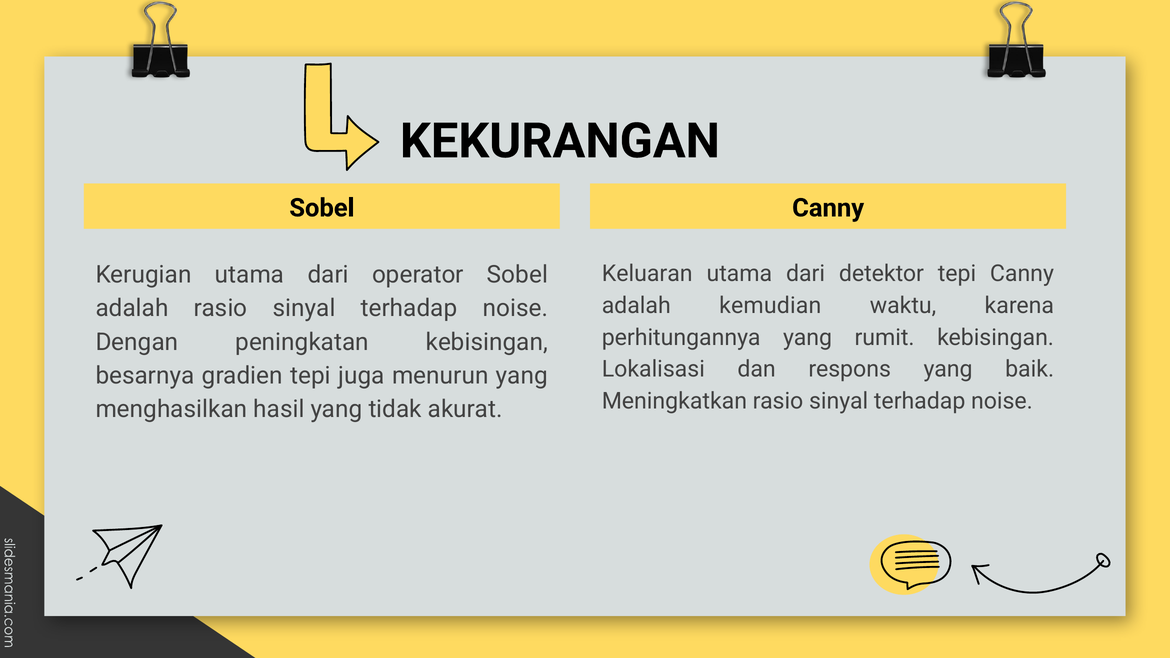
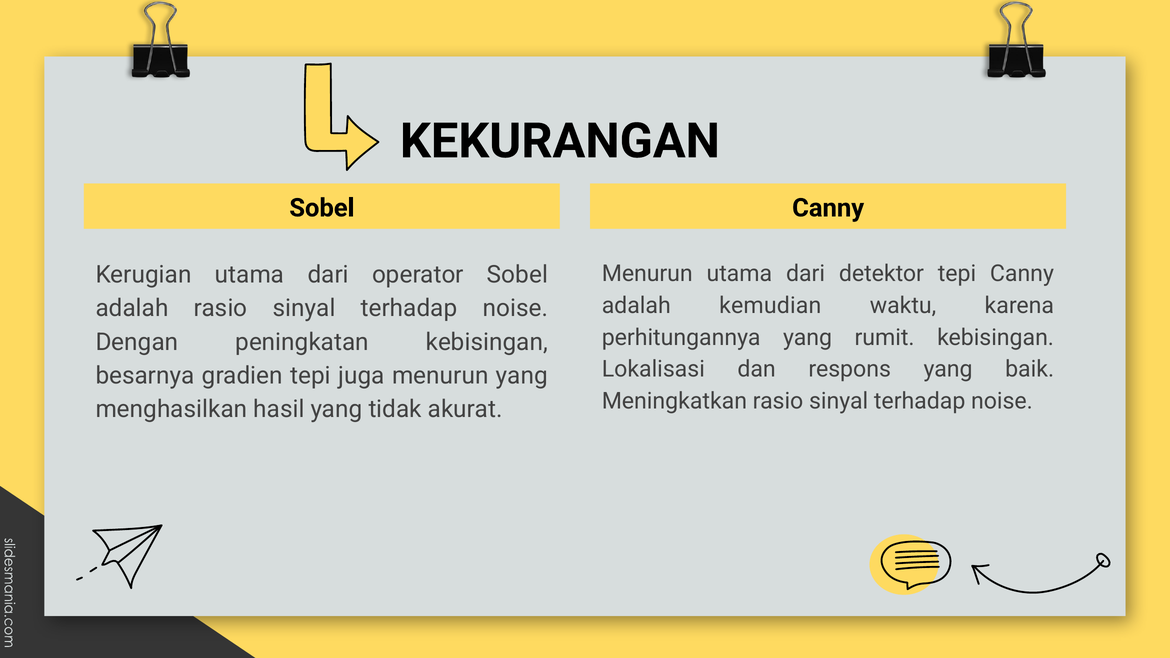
Keluaran at (647, 274): Keluaran -> Menurun
